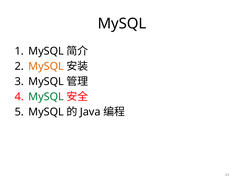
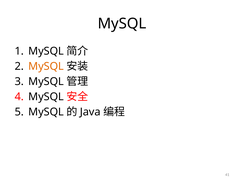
MySQL at (46, 97) colour: green -> black
